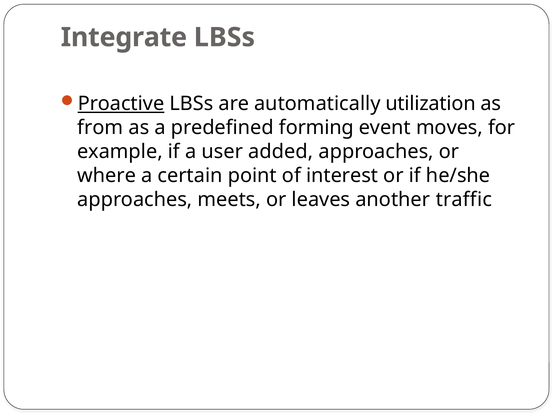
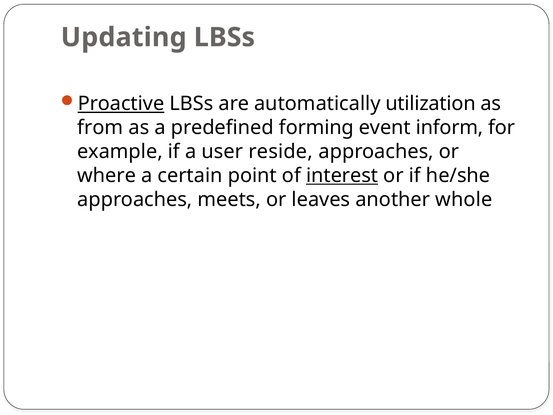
Integrate: Integrate -> Updating
moves: moves -> inform
added: added -> reside
interest underline: none -> present
traffic: traffic -> whole
